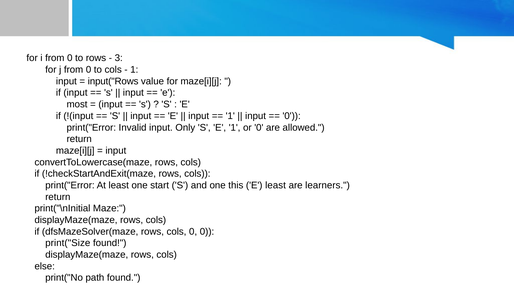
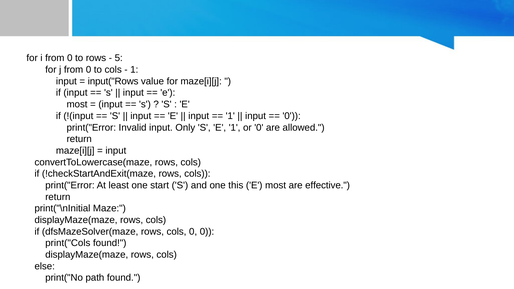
3: 3 -> 5
least at (276, 185): least -> most
learners: learners -> effective
print("Size: print("Size -> print("Cols
